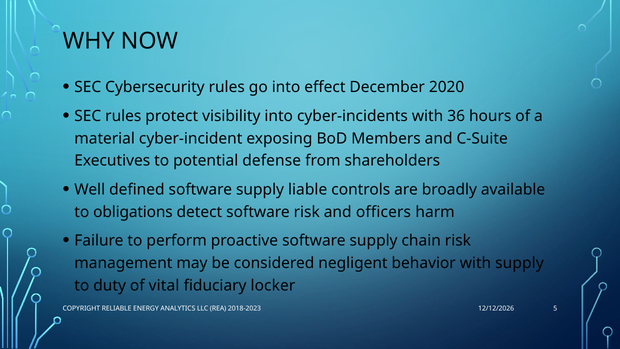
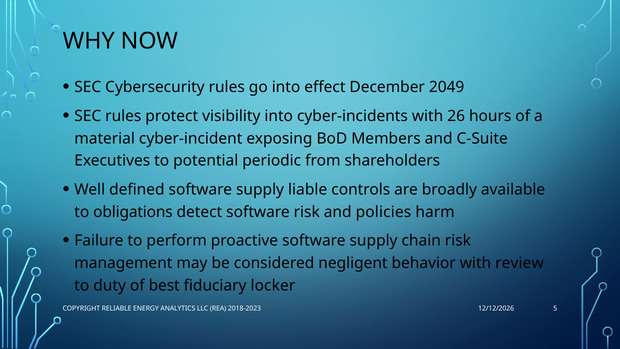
2020: 2020 -> 2049
36: 36 -> 26
defense: defense -> periodic
officers: officers -> policies
with supply: supply -> review
vital: vital -> best
